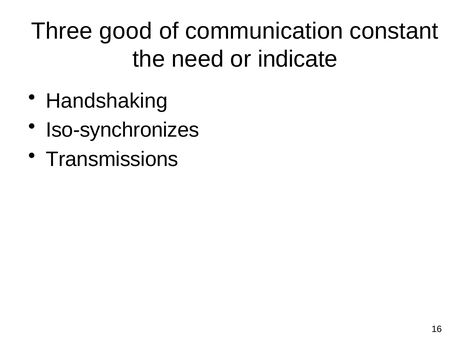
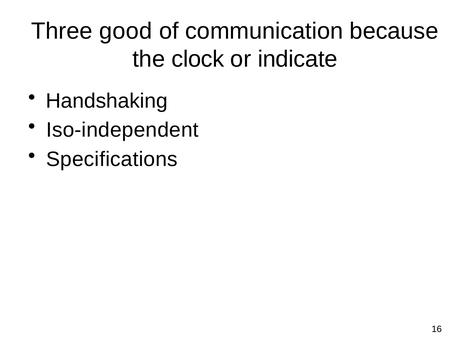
constant: constant -> because
need: need -> clock
Iso-synchronizes: Iso-synchronizes -> Iso-independent
Transmissions: Transmissions -> Specifications
